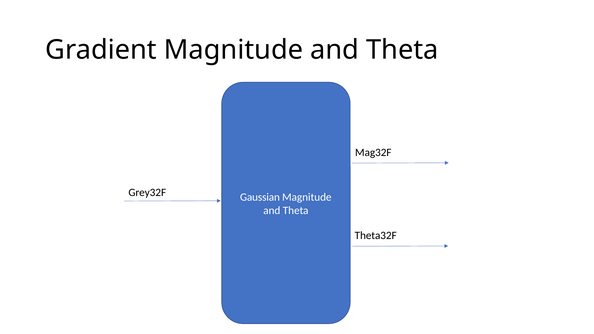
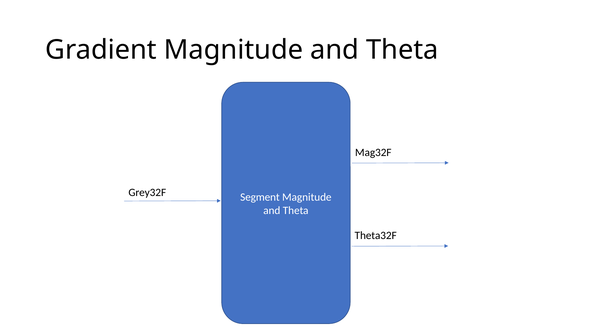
Gaussian: Gaussian -> Segment
